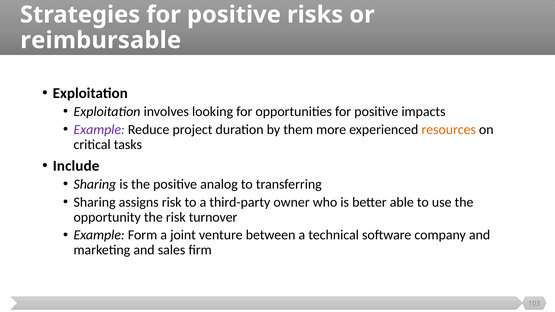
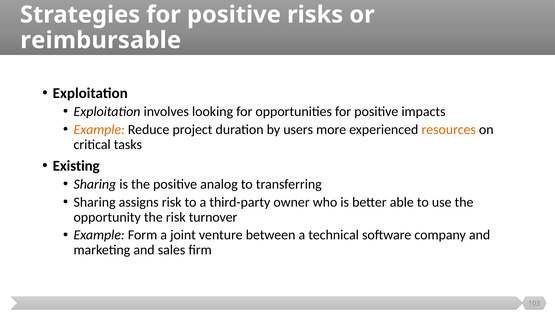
Example at (99, 130) colour: purple -> orange
them: them -> users
Include: Include -> Existing
